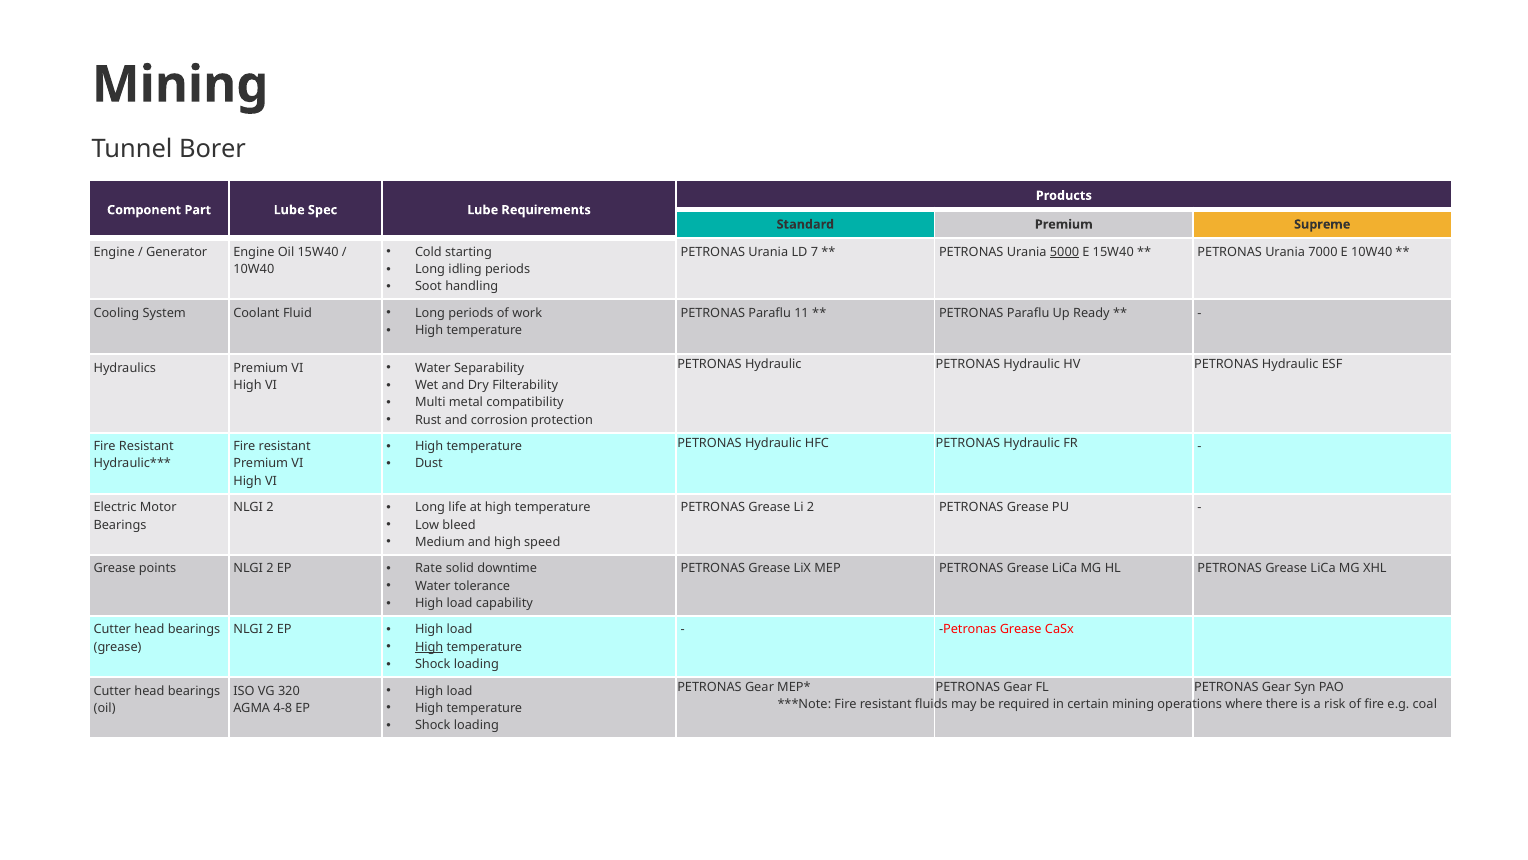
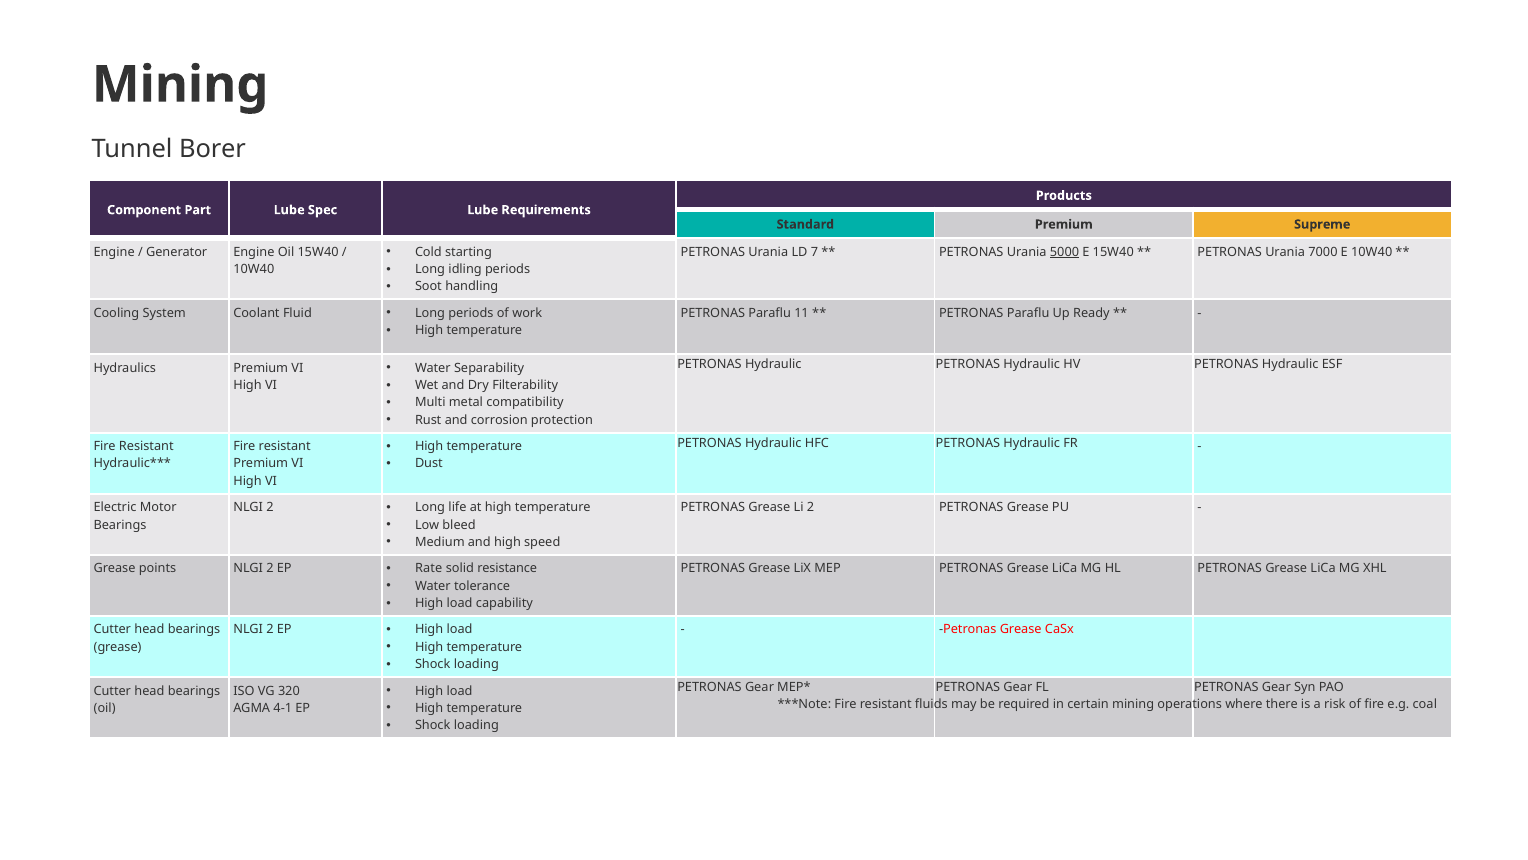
downtime: downtime -> resistance
High at (429, 647) underline: present -> none
4-8: 4-8 -> 4-1
